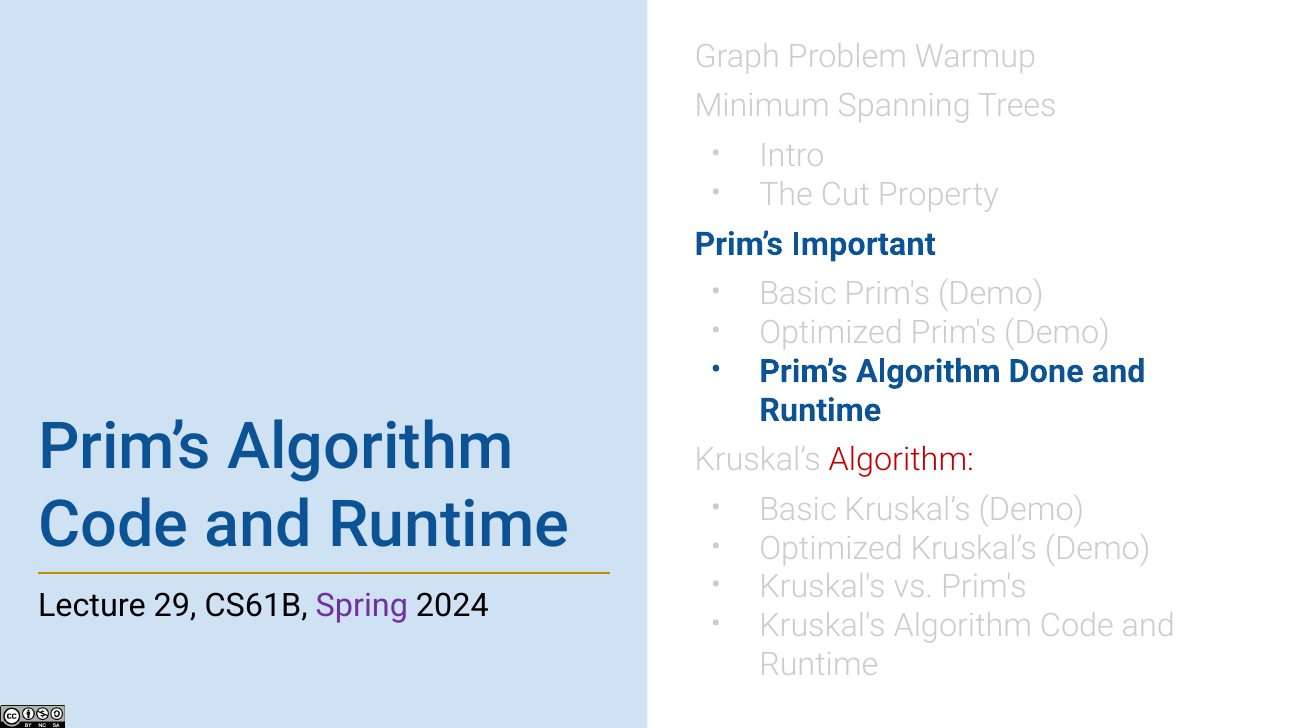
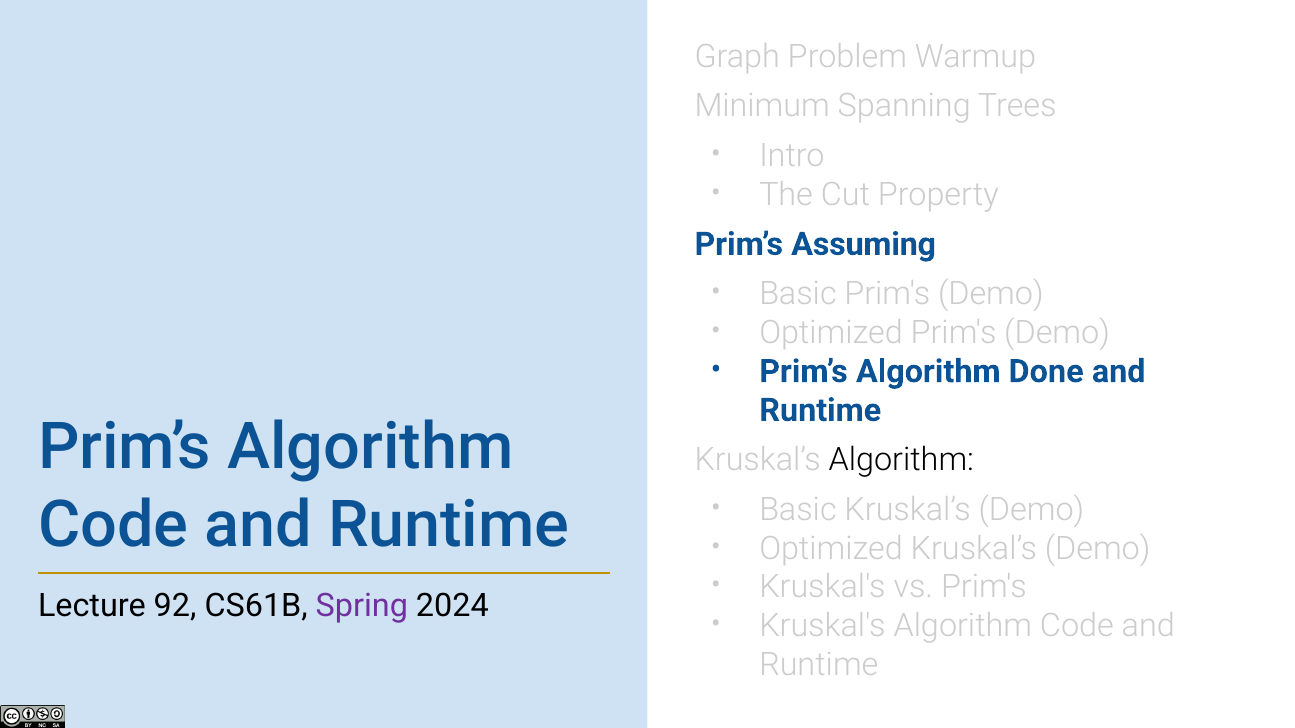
Important: Important -> Assuming
Algorithm at (901, 460) colour: red -> black
29: 29 -> 92
